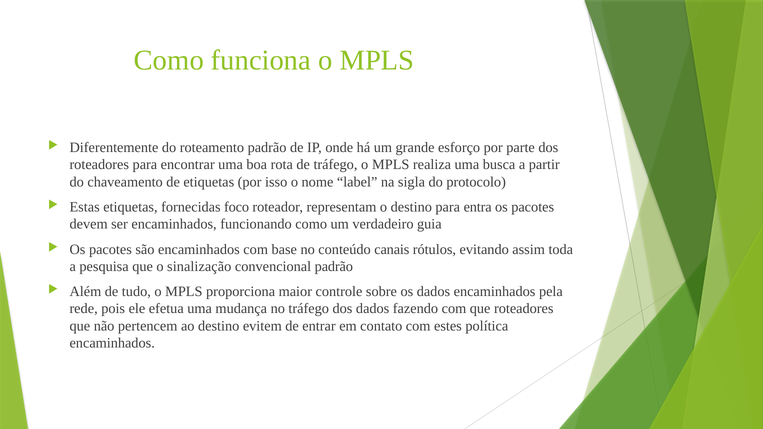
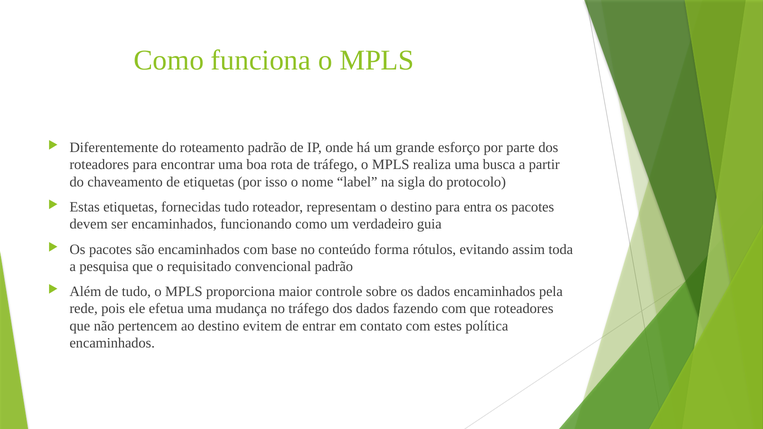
fornecidas foco: foco -> tudo
canais: canais -> forma
sinalização: sinalização -> requisitado
